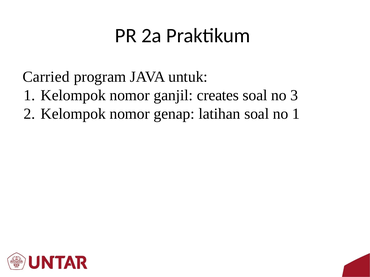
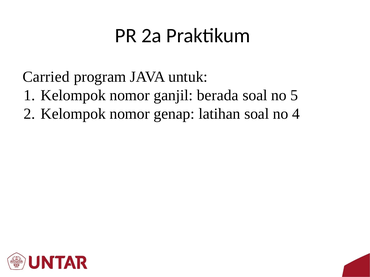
creates: creates -> berada
3: 3 -> 5
no 1: 1 -> 4
